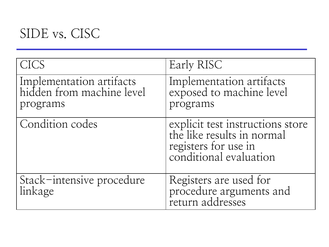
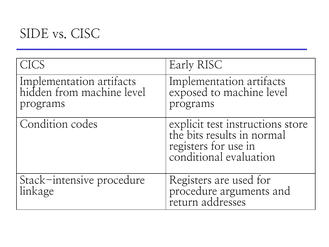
like: like -> bits
